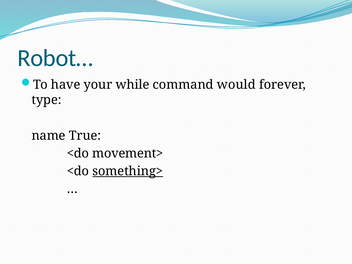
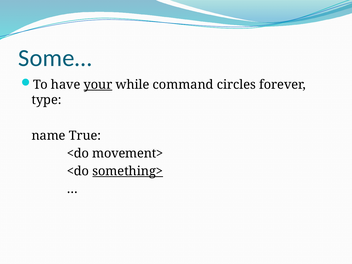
Robot…: Robot… -> Some…
your underline: none -> present
would: would -> circles
